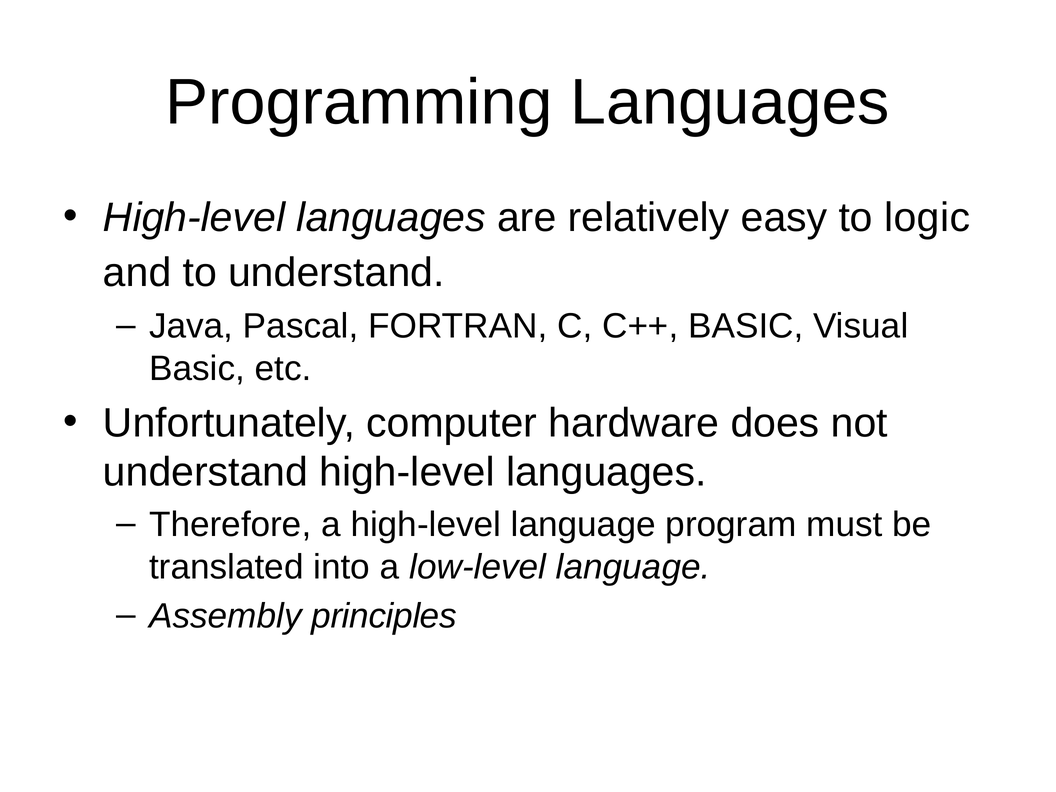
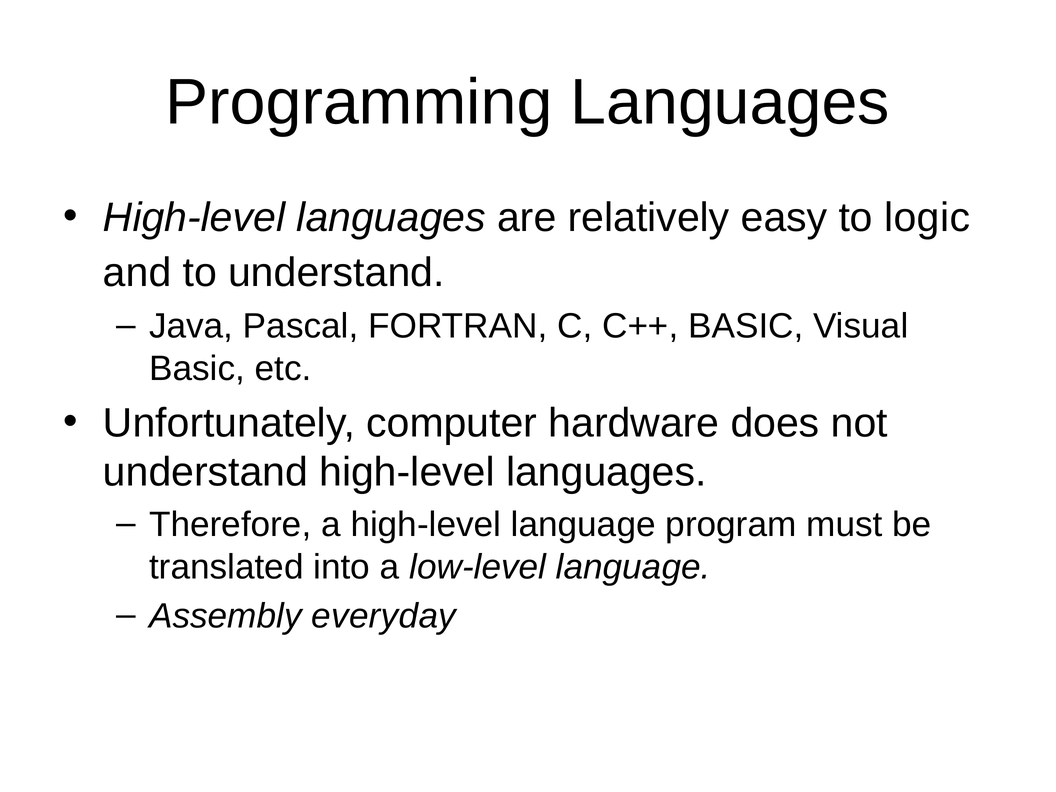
principles: principles -> everyday
